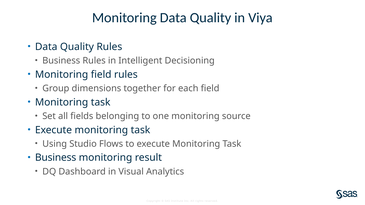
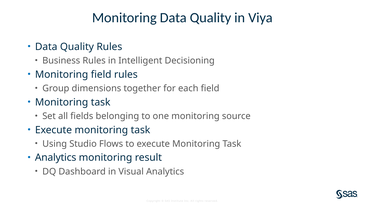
Business at (56, 158): Business -> Analytics
